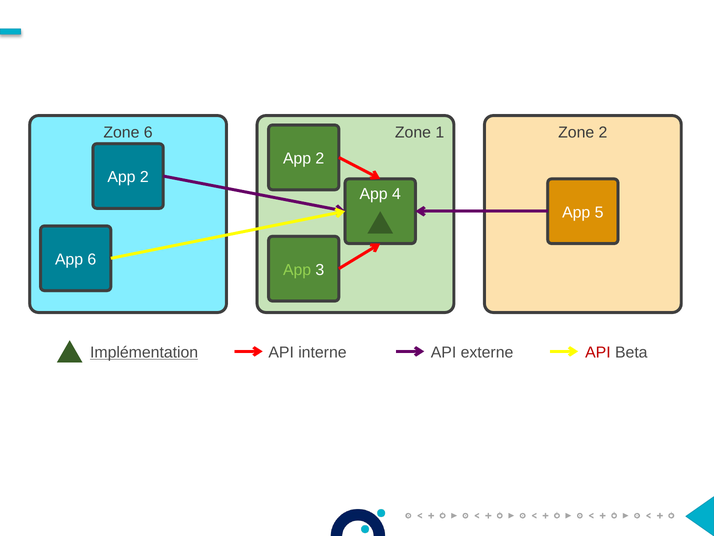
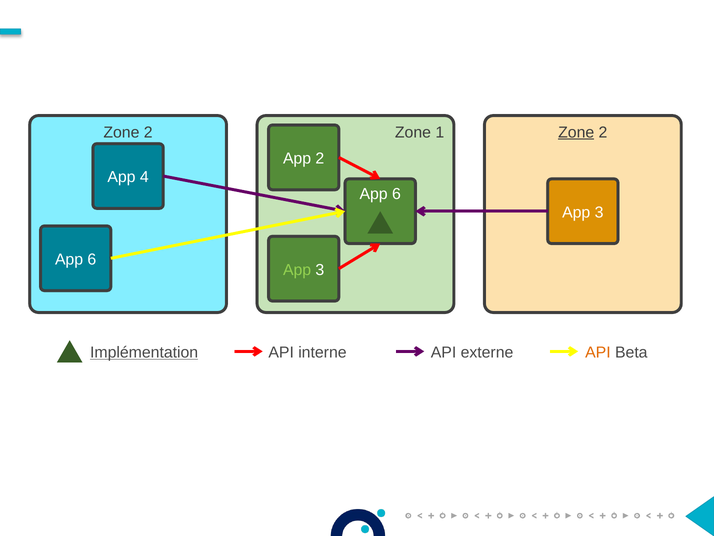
6 at (148, 132): 6 -> 2
Zone at (576, 132) underline: none -> present
2 at (144, 177): 2 -> 4
4 at (396, 194): 4 -> 6
5 at (599, 212): 5 -> 3
API at (598, 352) colour: red -> orange
